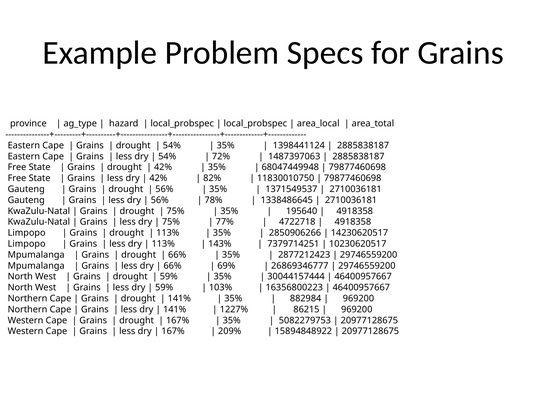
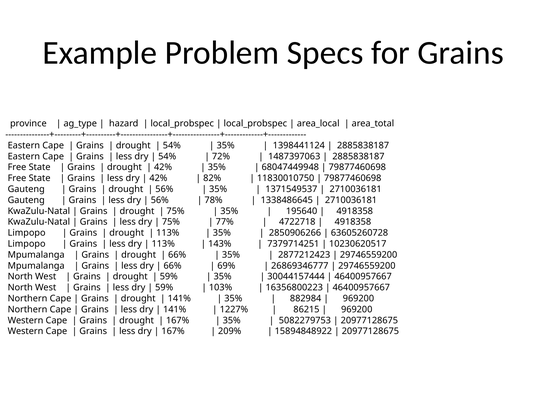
14230620517: 14230620517 -> 63605260728
